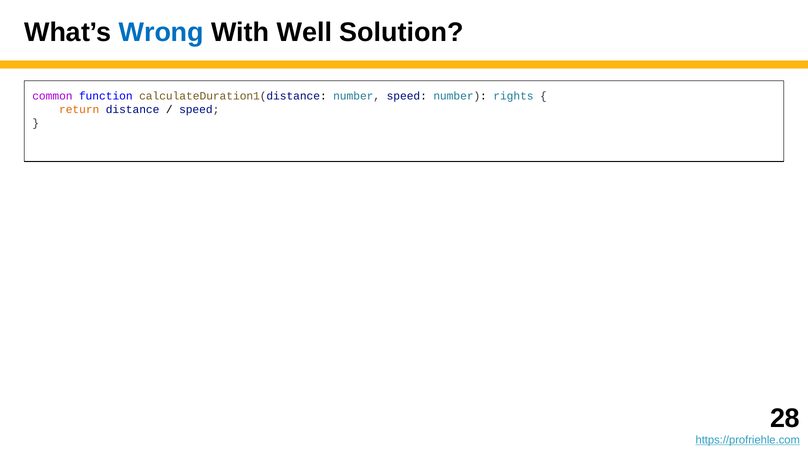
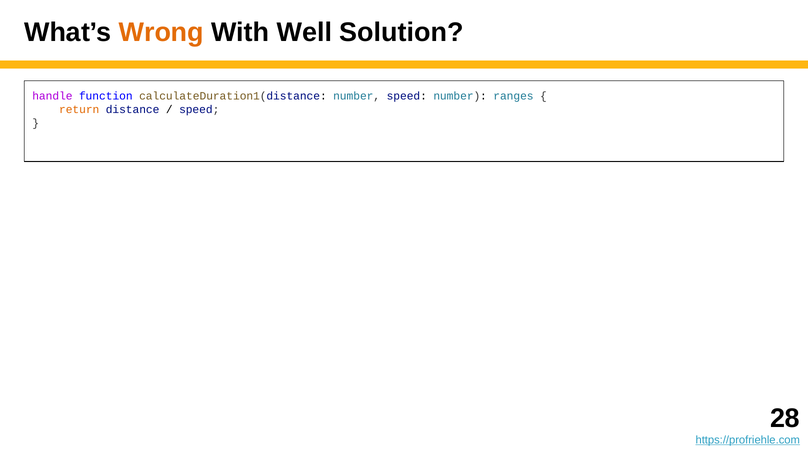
Wrong colour: blue -> orange
common: common -> handle
rights: rights -> ranges
